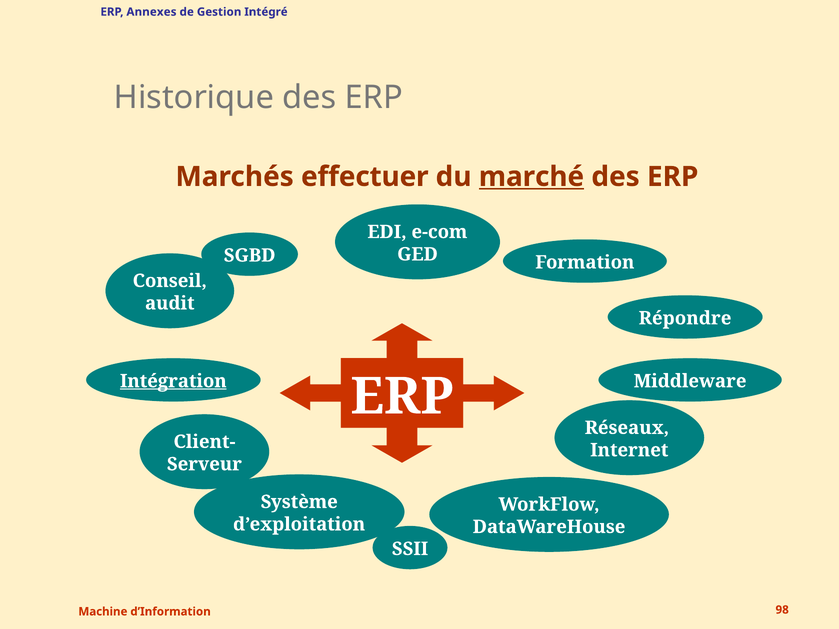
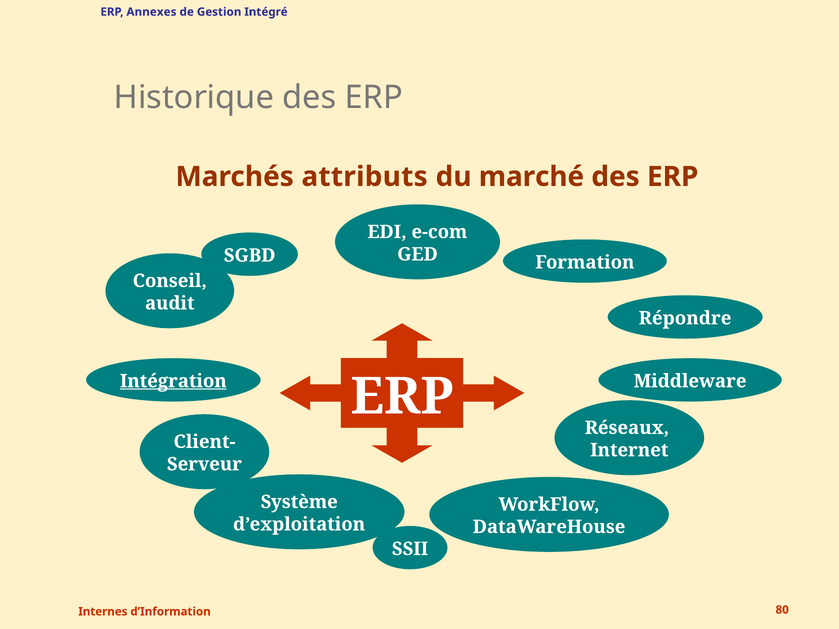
effectuer: effectuer -> attributs
marché underline: present -> none
Machine: Machine -> Internes
98: 98 -> 80
